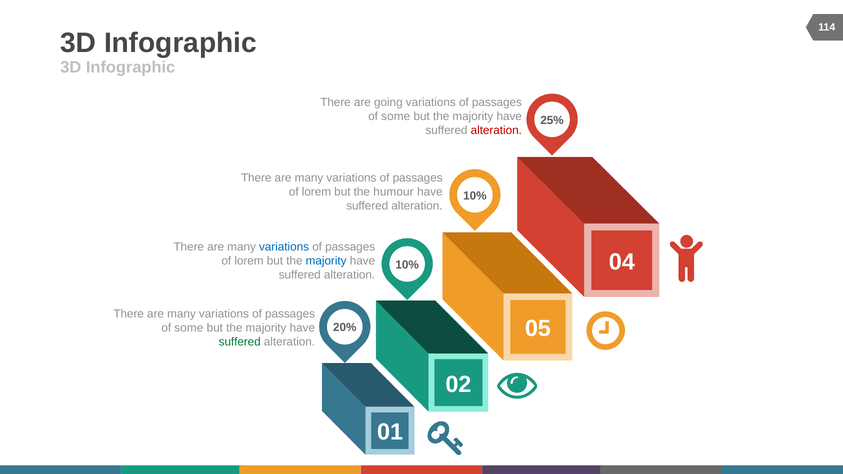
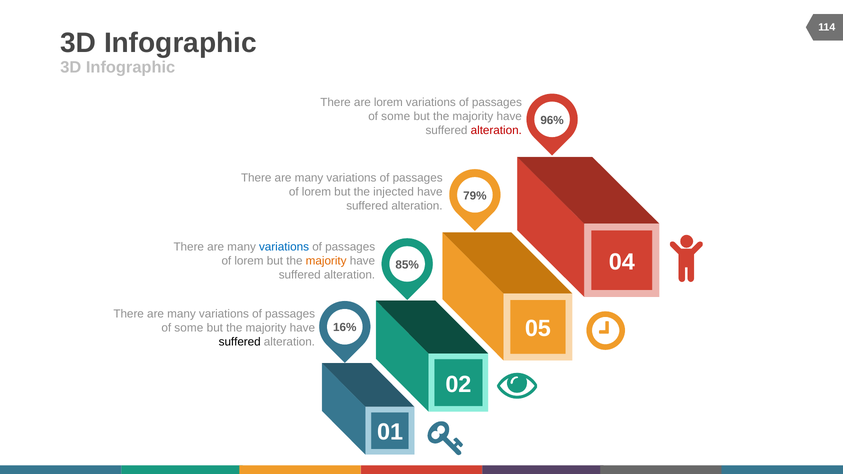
are going: going -> lorem
25%: 25% -> 96%
humour: humour -> injected
10% at (475, 196): 10% -> 79%
majority at (326, 261) colour: blue -> orange
10% at (407, 265): 10% -> 85%
20%: 20% -> 16%
suffered at (240, 342) colour: green -> black
